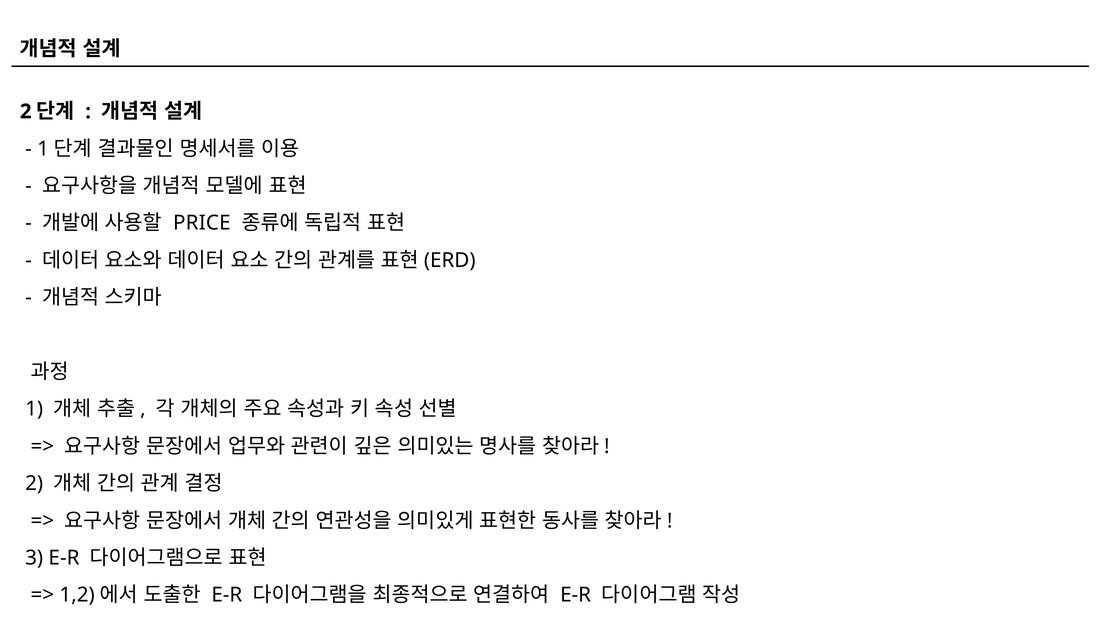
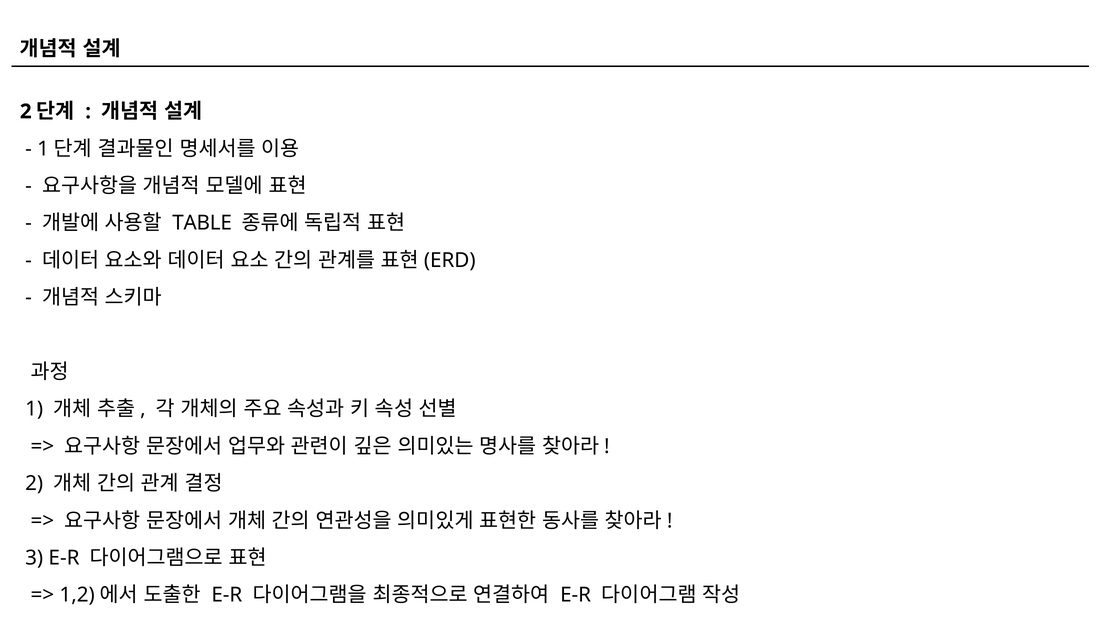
PRICE: PRICE -> TABLE
